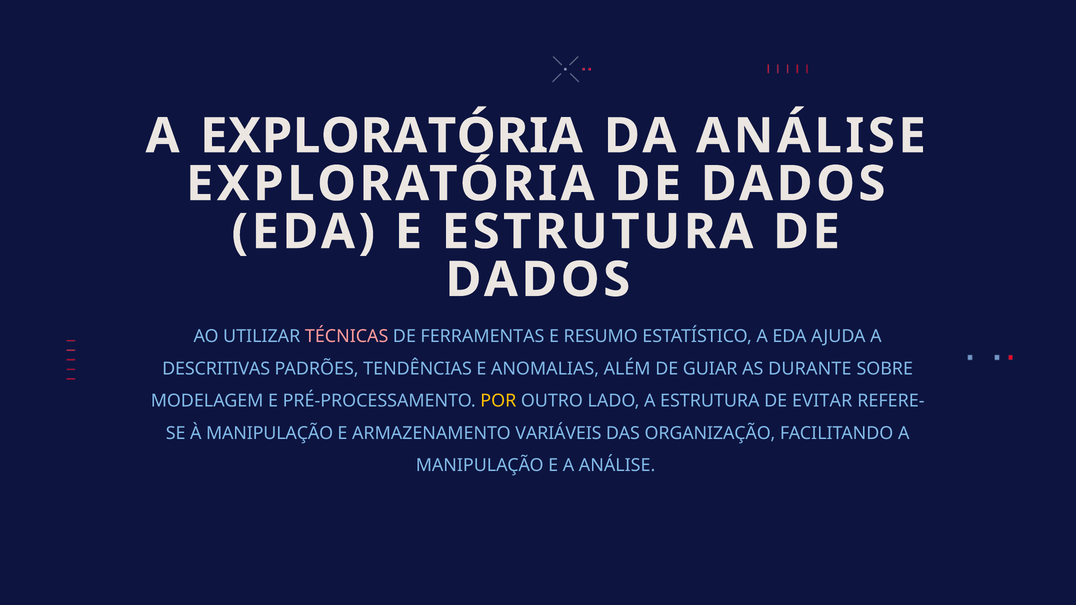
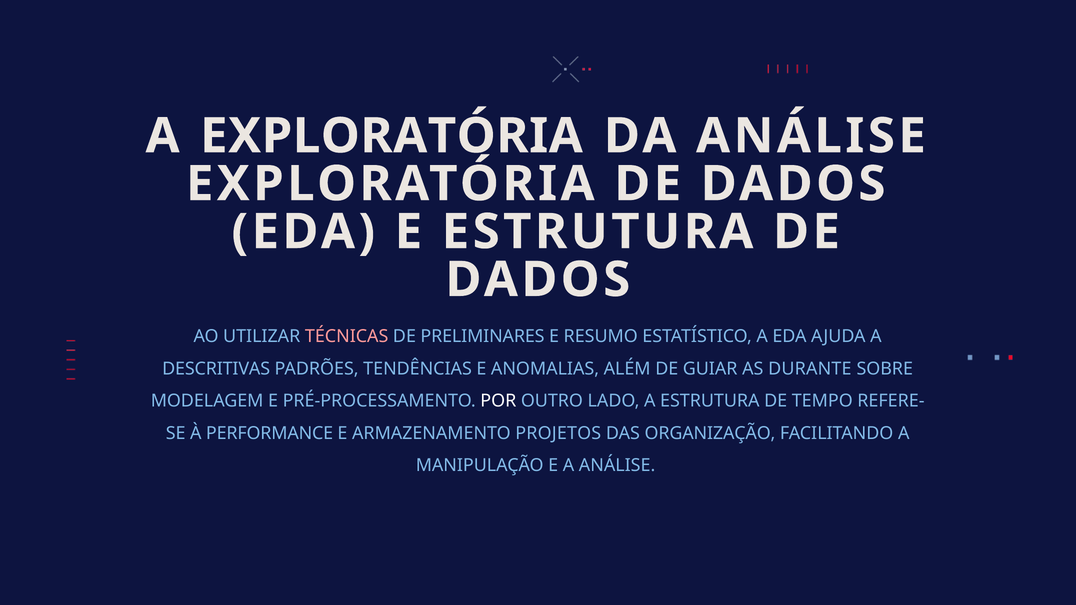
FERRAMENTAS: FERRAMENTAS -> PRELIMINARES
POR colour: yellow -> white
EVITAR: EVITAR -> TEMPO
À MANIPULAÇÃO: MANIPULAÇÃO -> PERFORMANCE
VARIÁVEIS: VARIÁVEIS -> PROJETOS
